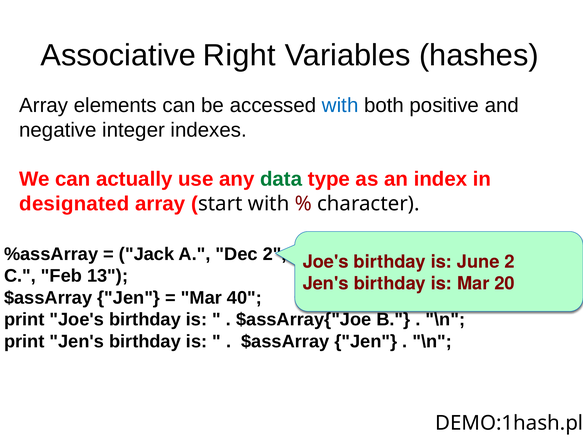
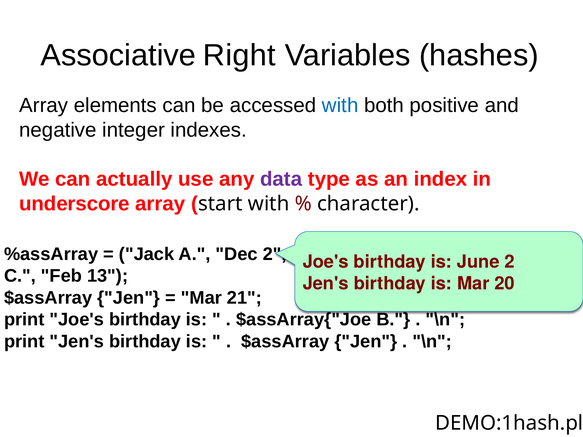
data colour: green -> purple
designated: designated -> underscore
40: 40 -> 21
